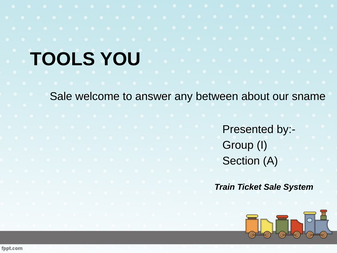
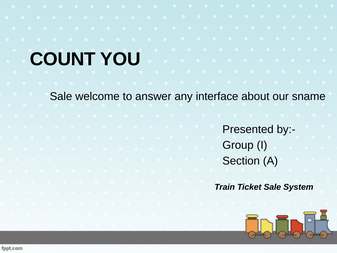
TOOLS: TOOLS -> COUNT
between: between -> interface
